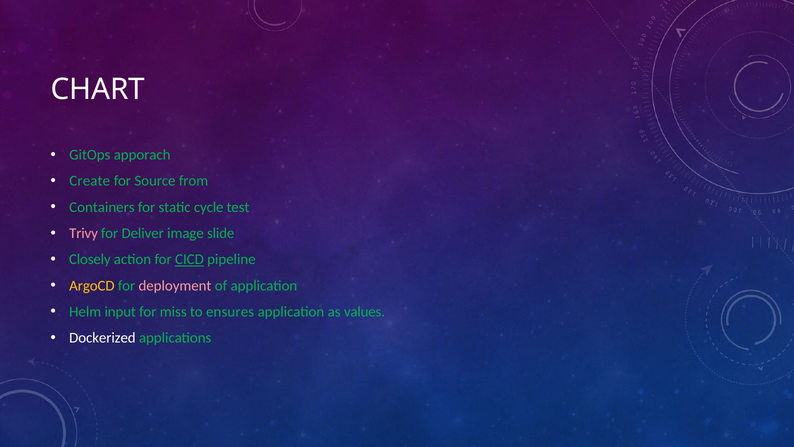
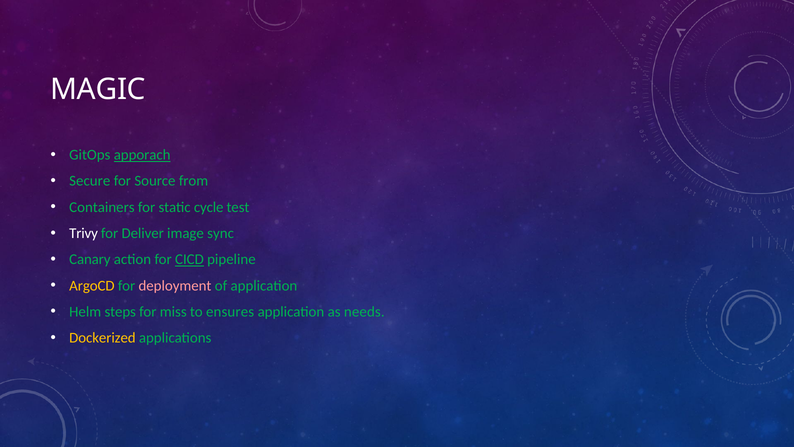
CHART: CHART -> MAGIC
apporach underline: none -> present
Create: Create -> Secure
Trivy colour: pink -> white
slide: slide -> sync
Closely: Closely -> Canary
input: input -> steps
values: values -> needs
Dockerized colour: white -> yellow
